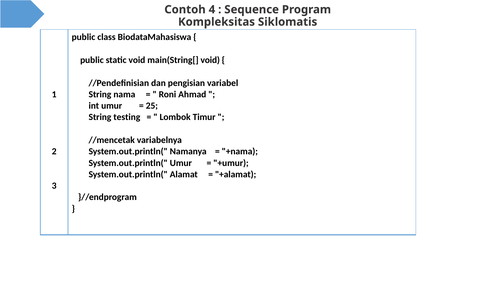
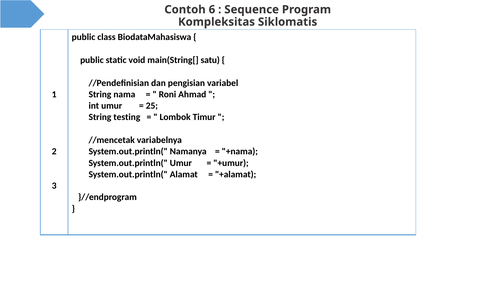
4: 4 -> 6
main(String[ void: void -> satu
